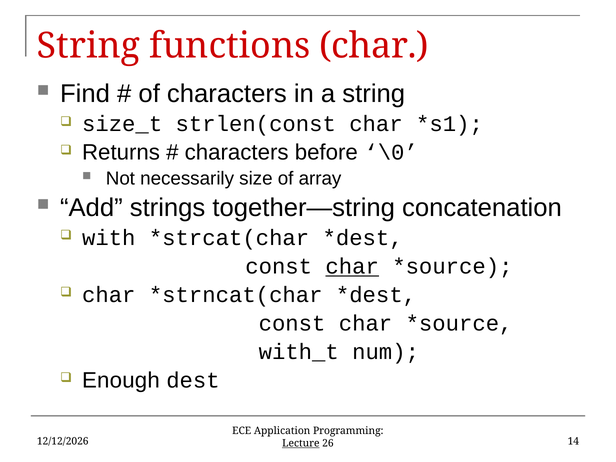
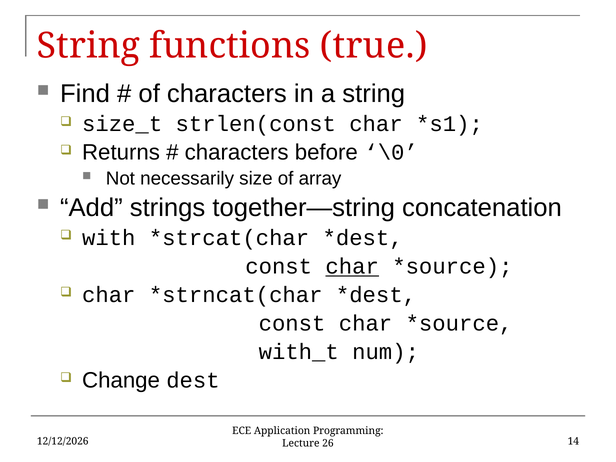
functions char: char -> true
Enough: Enough -> Change
Lecture underline: present -> none
